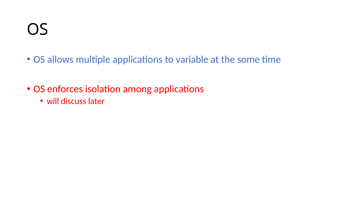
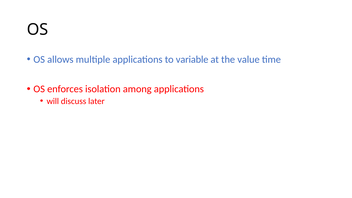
some: some -> value
